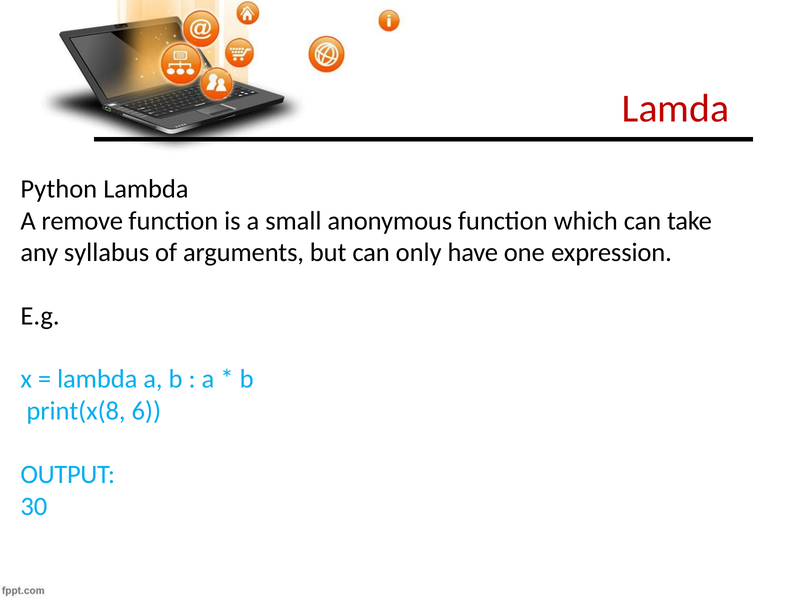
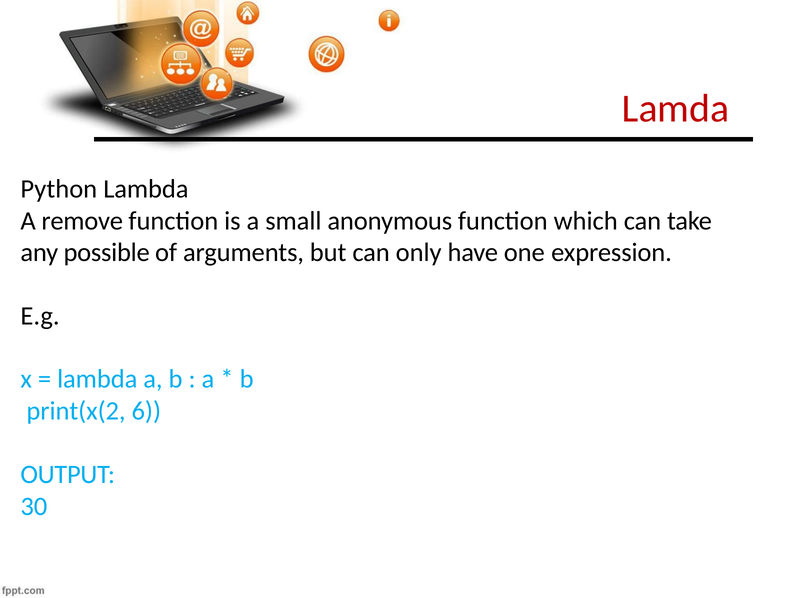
syllabus: syllabus -> possible
print(x(8: print(x(8 -> print(x(2
